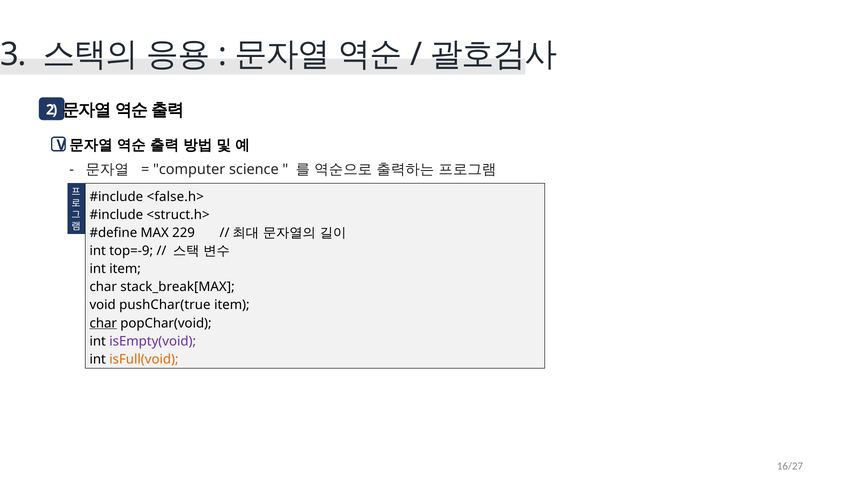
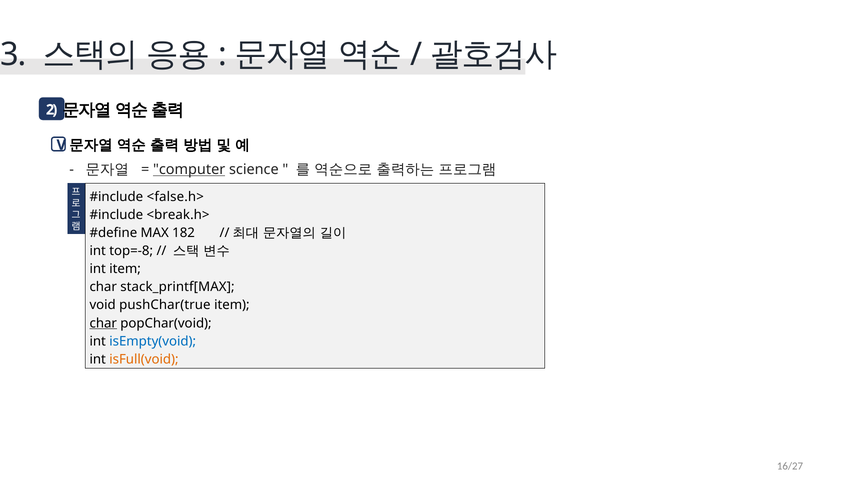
computer underline: none -> present
<struct.h>: <struct.h> -> <break.h>
229: 229 -> 182
top=-9: top=-9 -> top=-8
stack_break[MAX: stack_break[MAX -> stack_printf[MAX
isEmpty(void colour: purple -> blue
